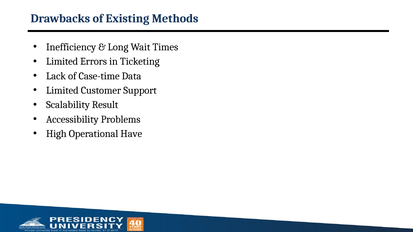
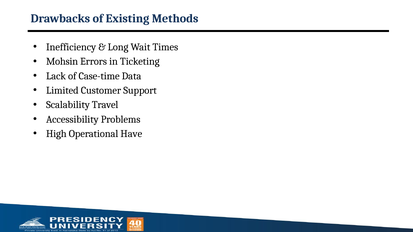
Limited at (62, 62): Limited -> Mohsin
Result: Result -> Travel
